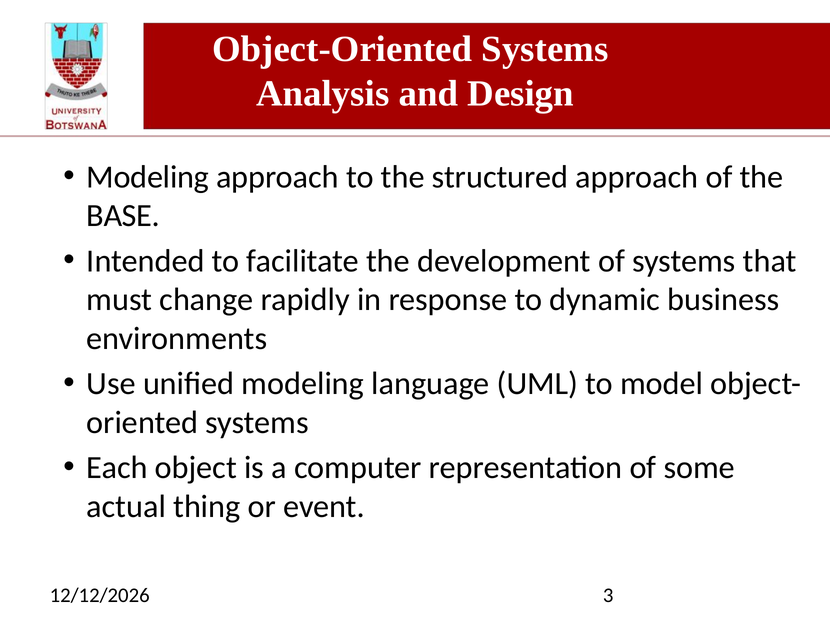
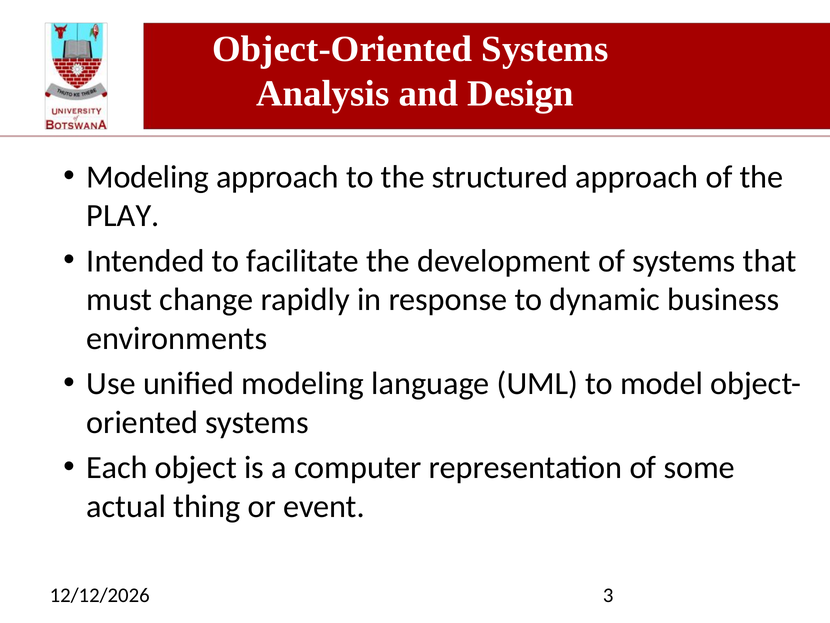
BASE: BASE -> PLAY
